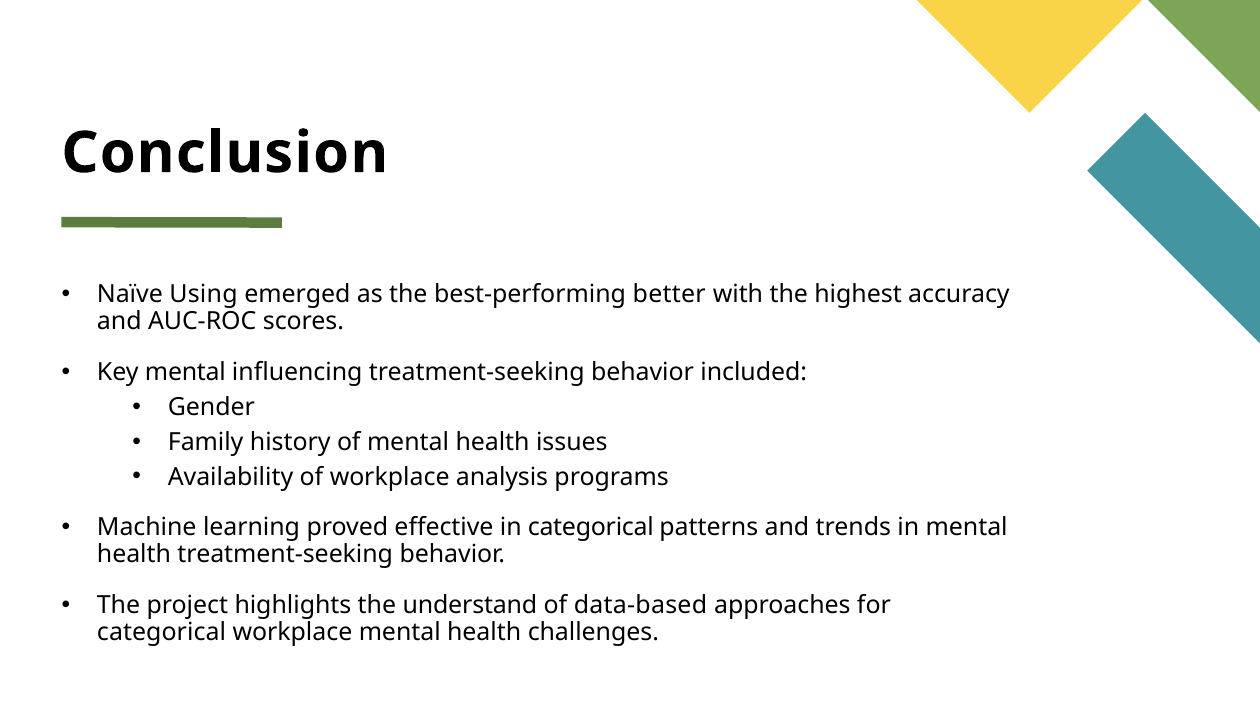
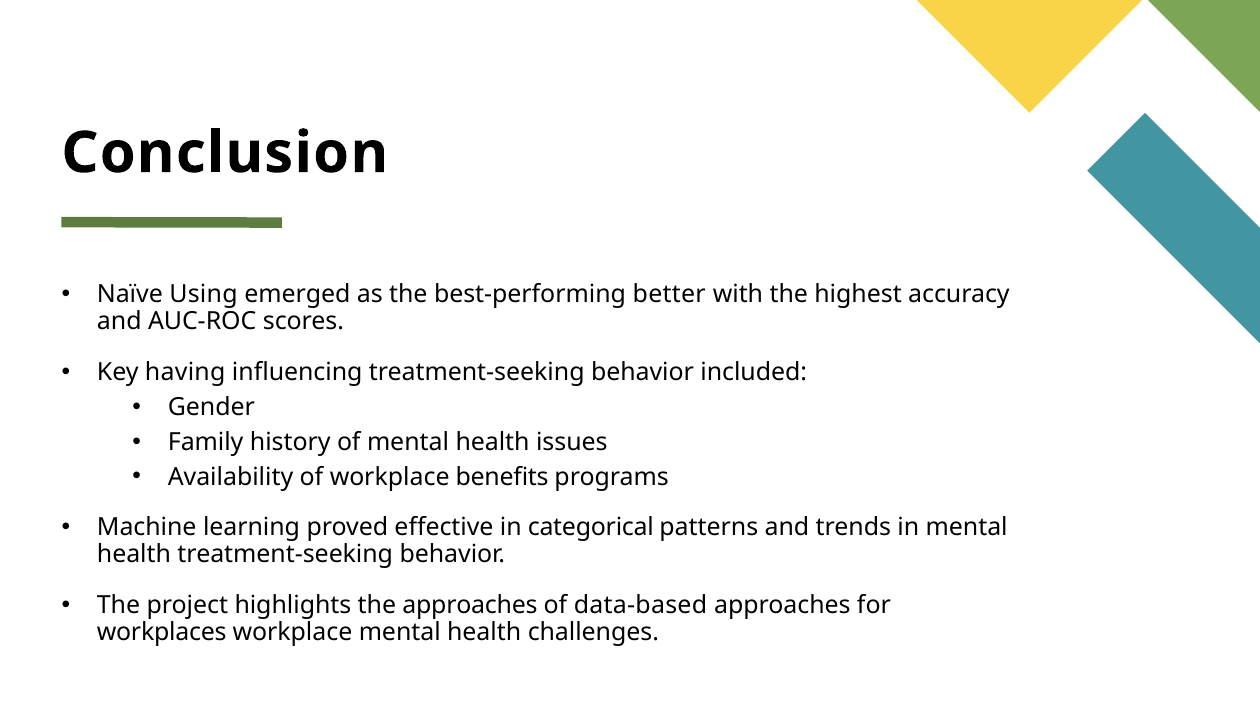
Key mental: mental -> having
analysis: analysis -> benefits
the understand: understand -> approaches
categorical at (162, 632): categorical -> workplaces
